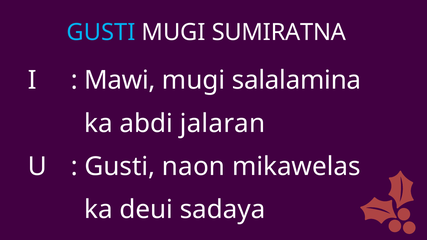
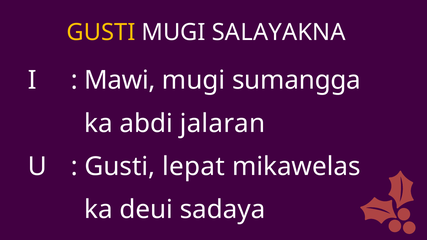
GUSTI at (101, 32) colour: light blue -> yellow
SUMIRATNA: SUMIRATNA -> SALAYAKNA
salalamina: salalamina -> sumangga
naon: naon -> lepat
